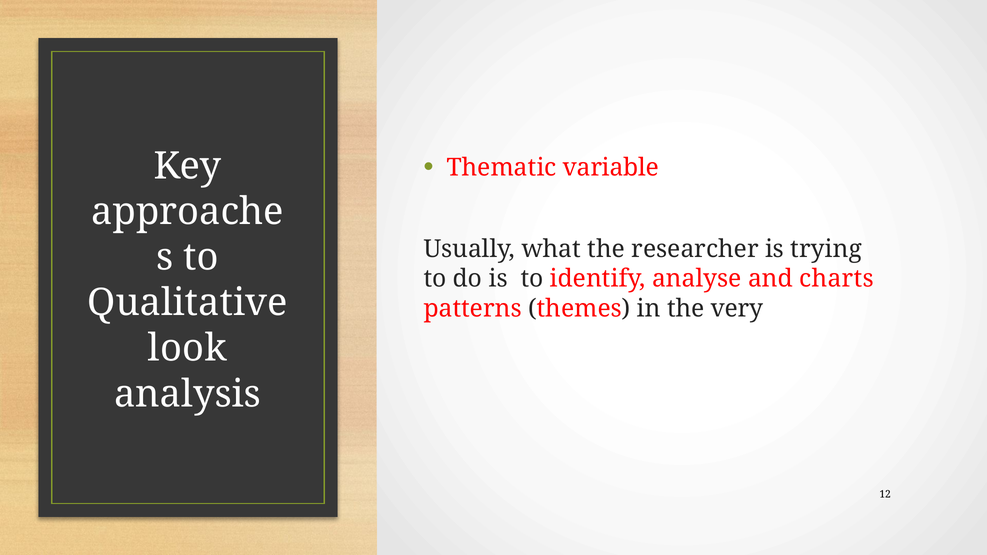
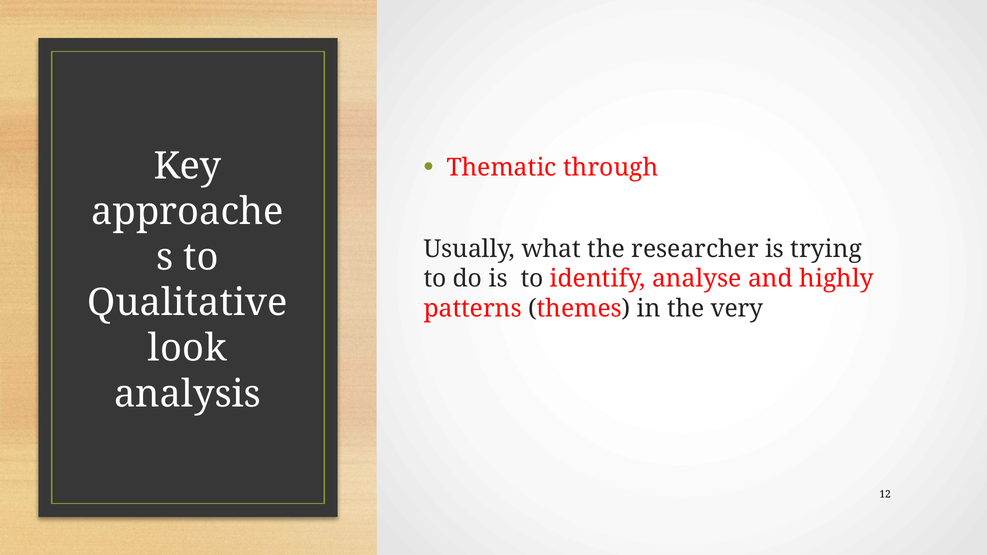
variable: variable -> through
charts: charts -> highly
